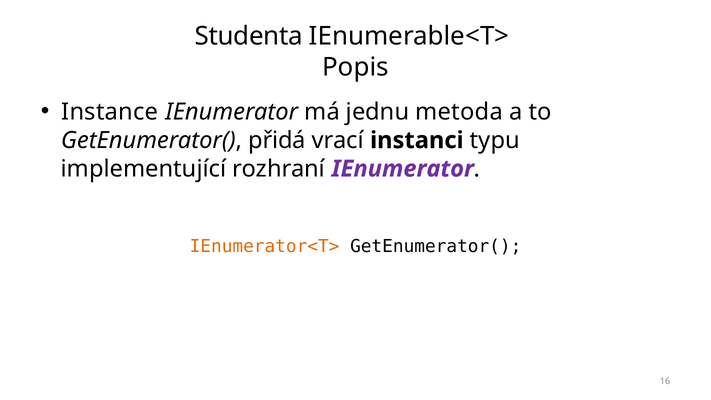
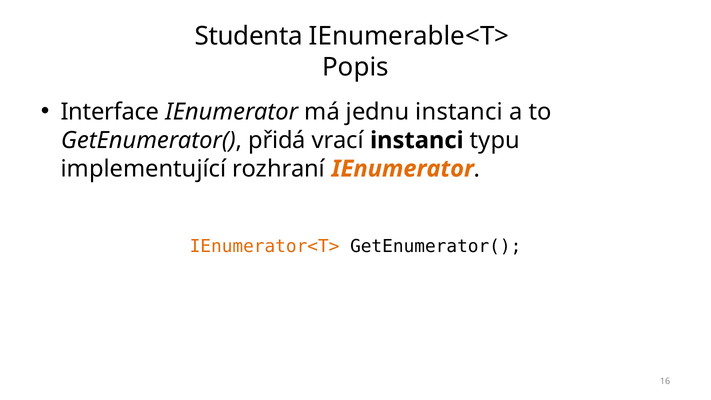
Instance: Instance -> Interface
jednu metoda: metoda -> instanci
IEnumerator at (403, 169) colour: purple -> orange
